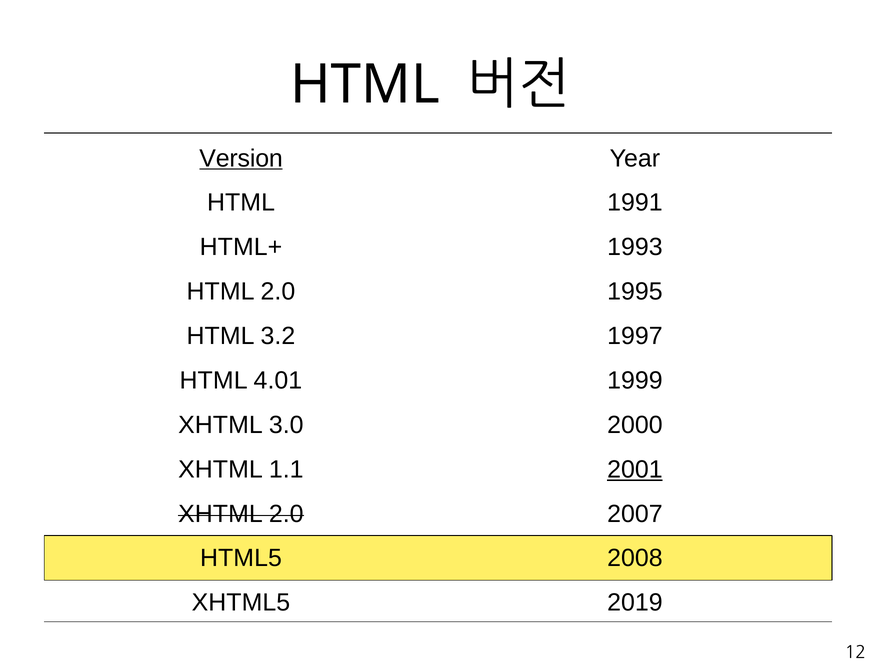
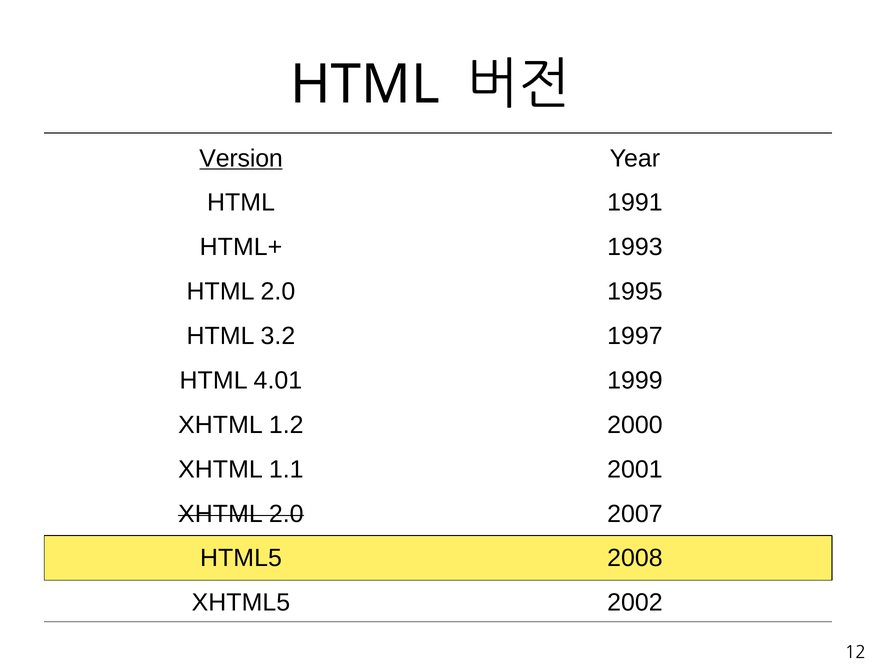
3.0: 3.0 -> 1.2
2001 underline: present -> none
2019: 2019 -> 2002
